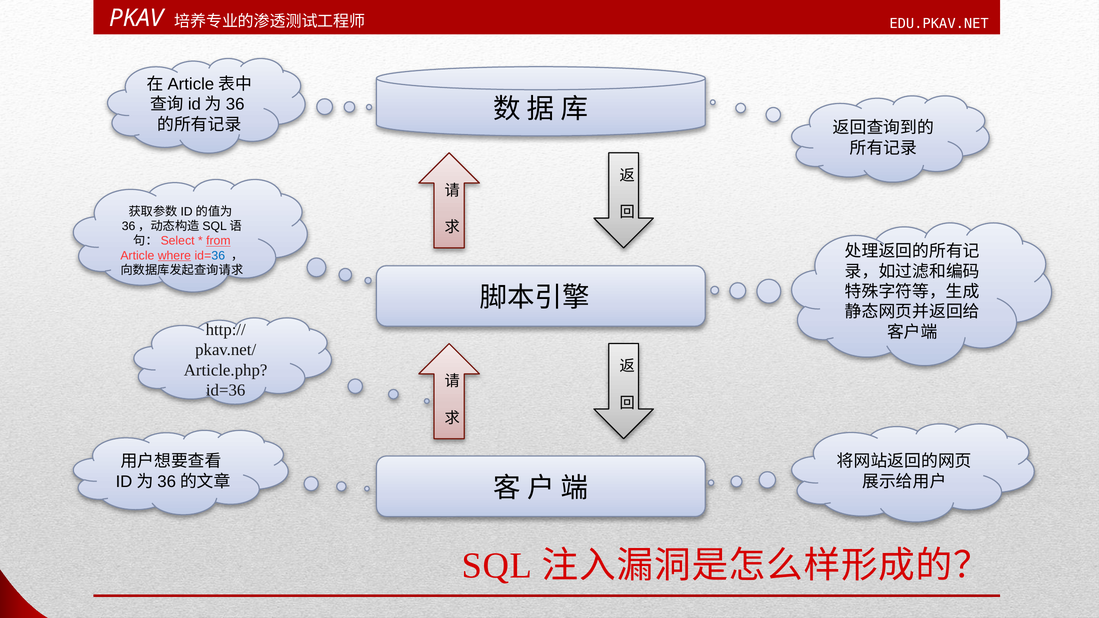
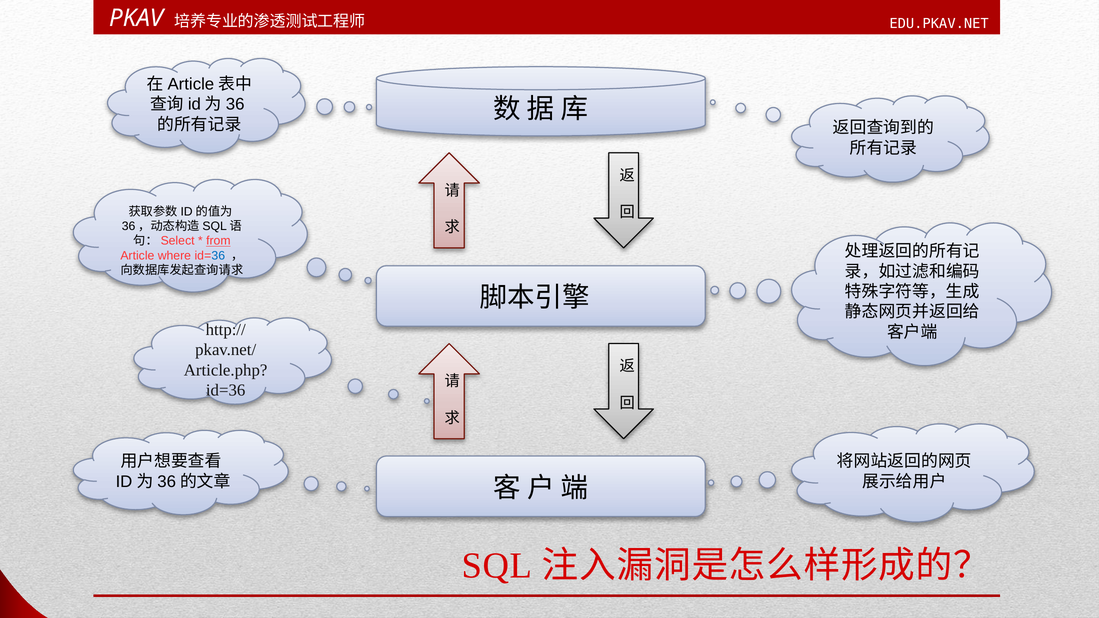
where underline: present -> none
